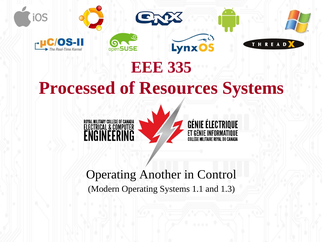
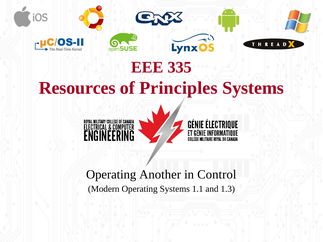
Processed: Processed -> Resources
Resources: Resources -> Principles
